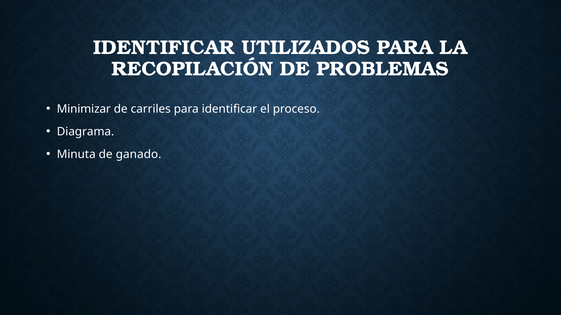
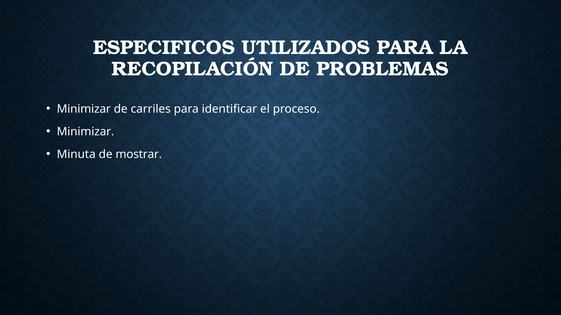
IDENTIFICAR at (164, 48): IDENTIFICAR -> ESPECIFICOS
Diagrama at (85, 132): Diagrama -> Minimizar
ganado: ganado -> mostrar
